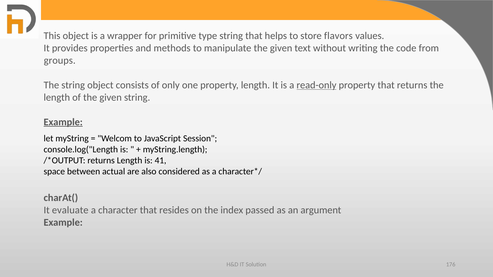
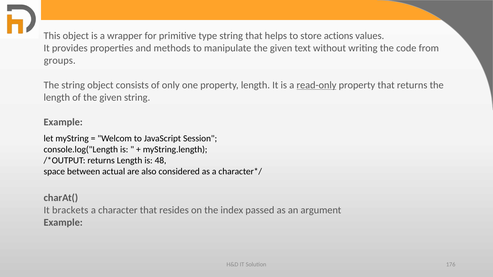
flavors: flavors -> actions
Example at (63, 122) underline: present -> none
41: 41 -> 48
evaluate: evaluate -> brackets
